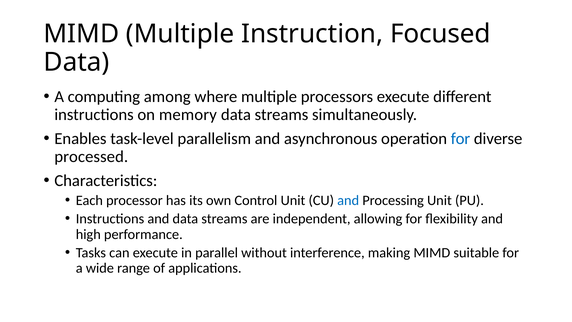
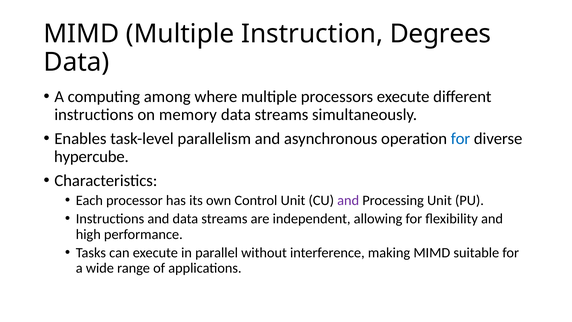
Focused: Focused -> Degrees
processed: processed -> hypercube
and at (348, 200) colour: blue -> purple
